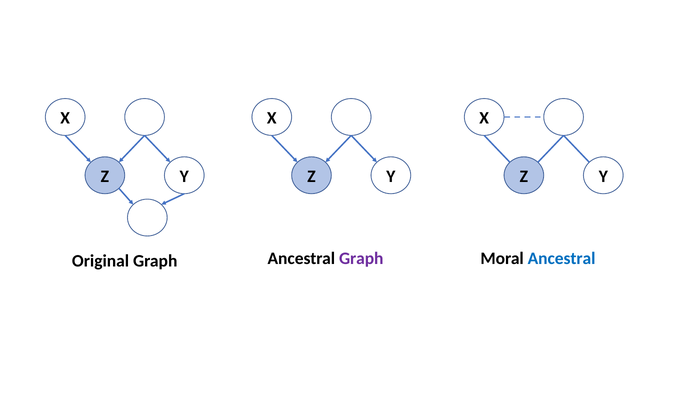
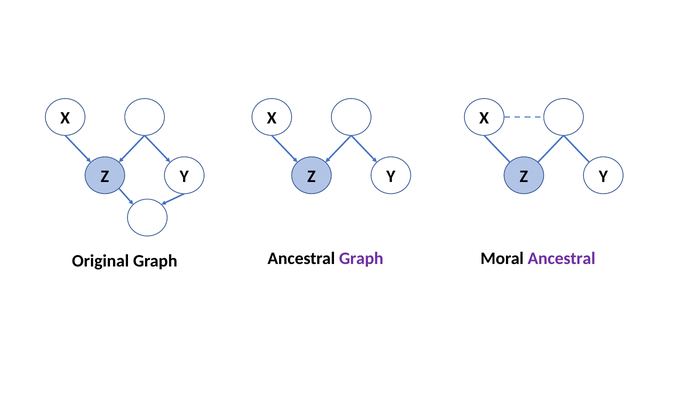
Ancestral at (562, 259) colour: blue -> purple
